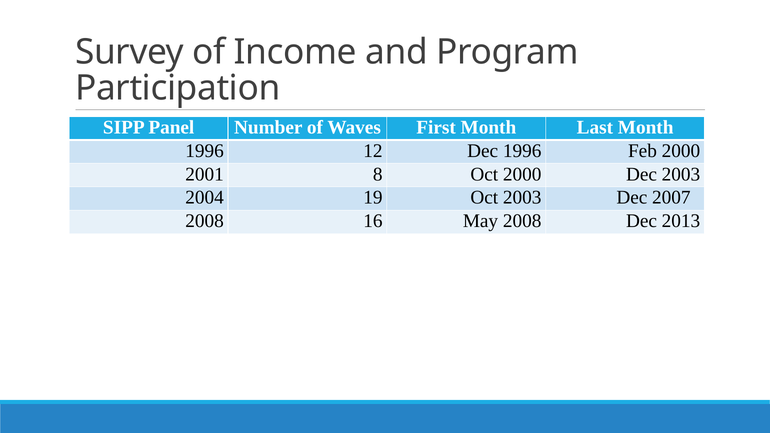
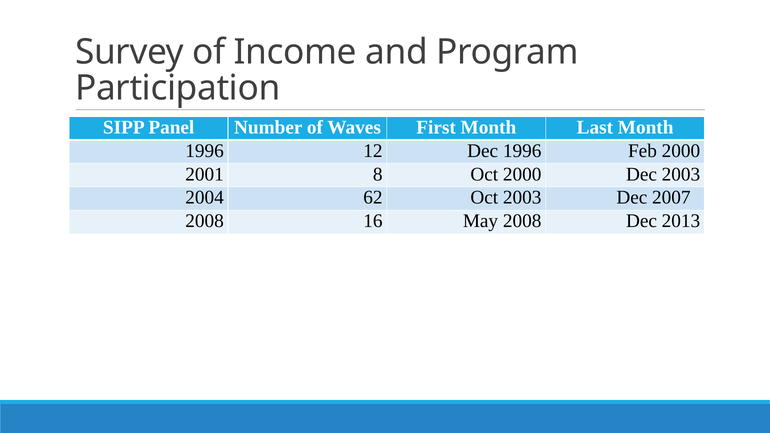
19: 19 -> 62
